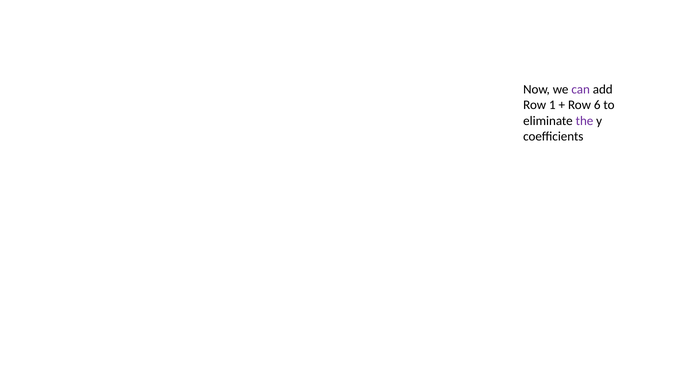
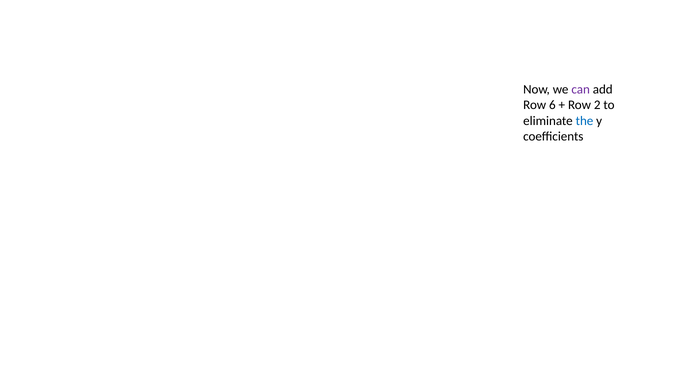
1: 1 -> 6
6: 6 -> 2
the colour: purple -> blue
